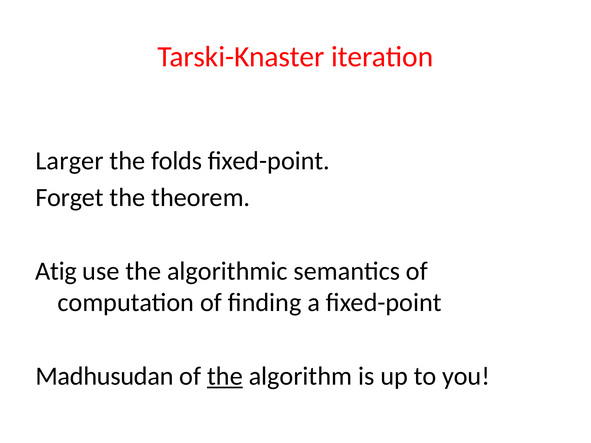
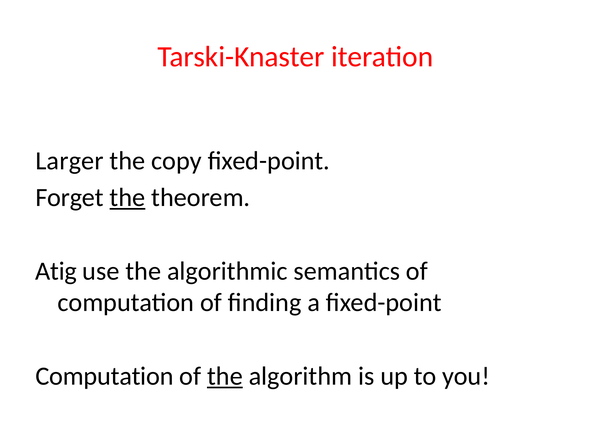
folds: folds -> copy
the at (127, 198) underline: none -> present
Madhusudan at (105, 376): Madhusudan -> Computation
